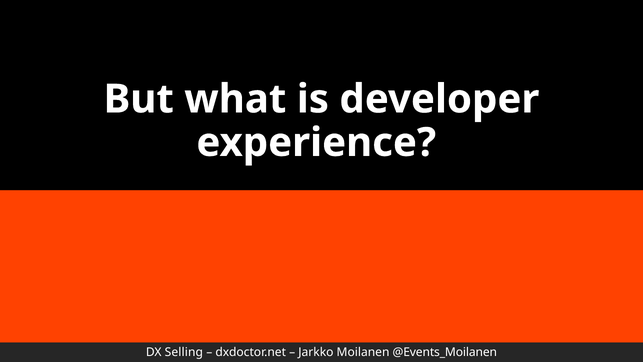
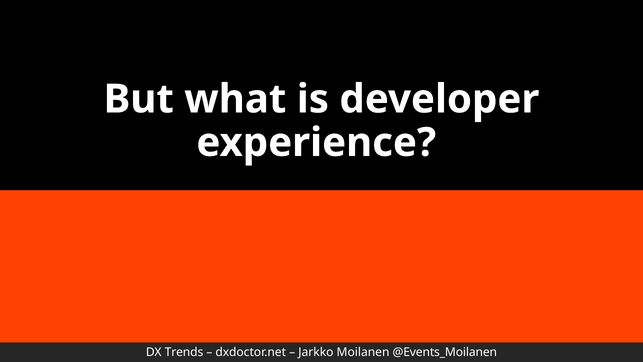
Selling: Selling -> Trends
